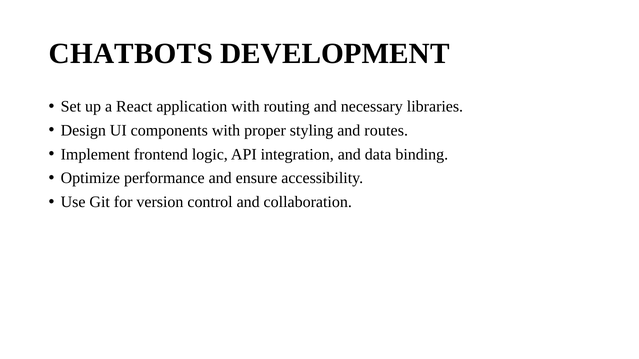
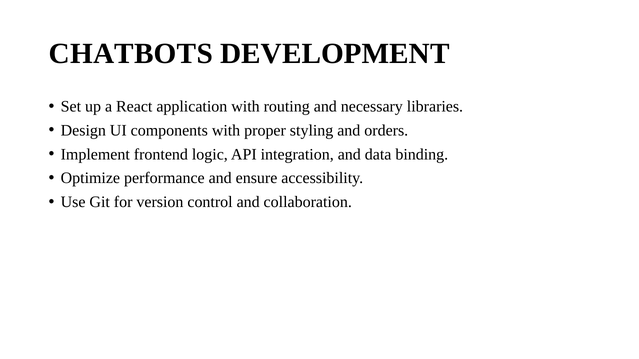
routes: routes -> orders
